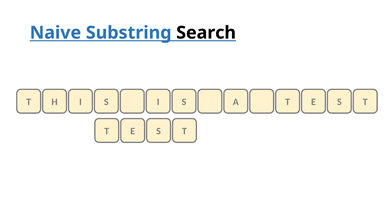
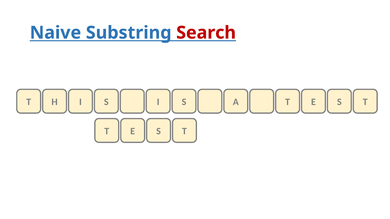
Search colour: black -> red
